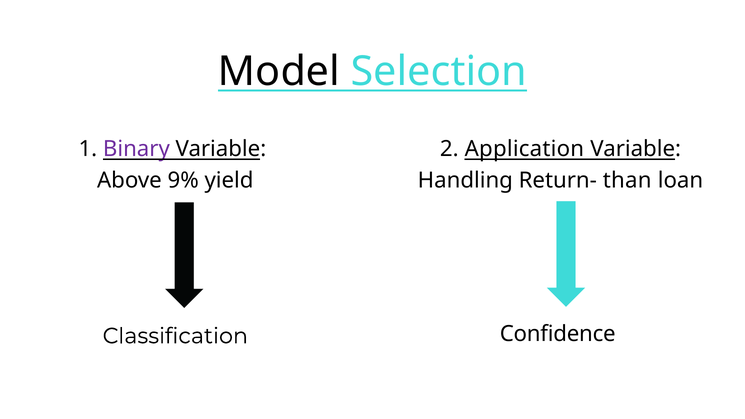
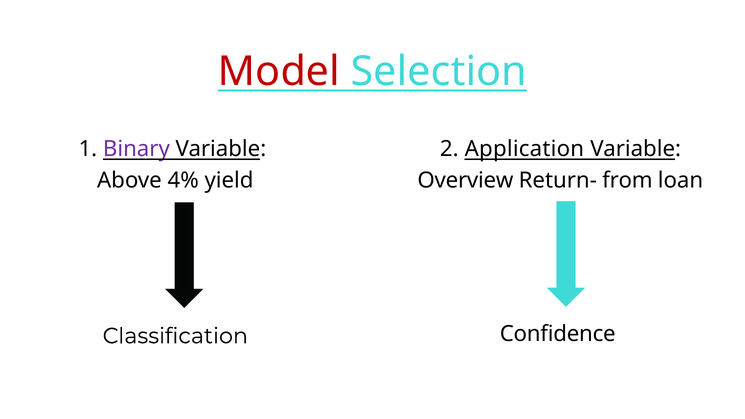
Model colour: black -> red
9%: 9% -> 4%
Handling: Handling -> Overview
than: than -> from
